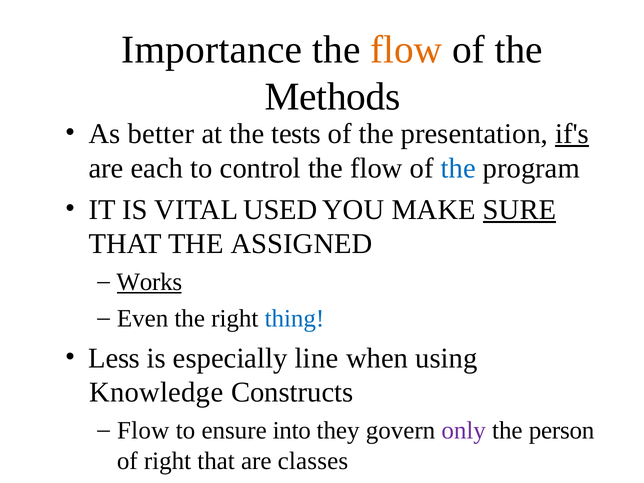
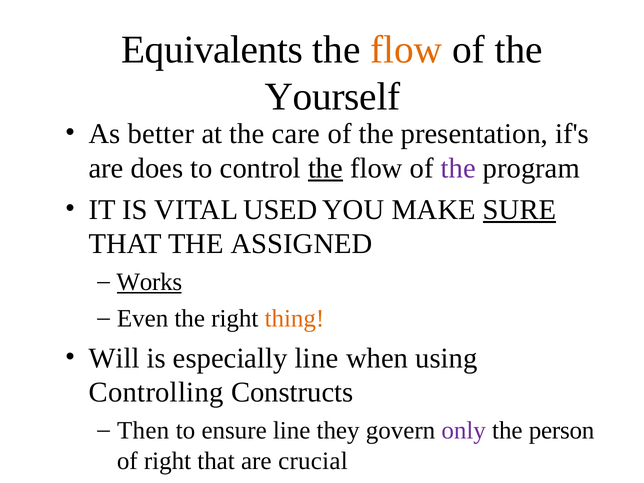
Importance: Importance -> Equivalents
Methods: Methods -> Yourself
tests: tests -> care
if's underline: present -> none
each: each -> does
the at (326, 168) underline: none -> present
the at (458, 168) colour: blue -> purple
thing colour: blue -> orange
Less: Less -> Will
Knowledge: Knowledge -> Controlling
Flow at (143, 431): Flow -> Then
ensure into: into -> line
classes: classes -> crucial
